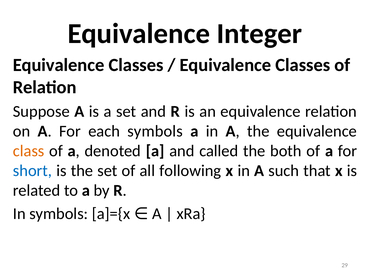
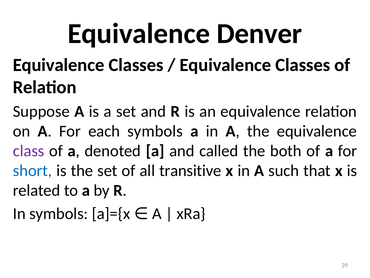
Integer: Integer -> Denver
class colour: orange -> purple
following: following -> transitive
